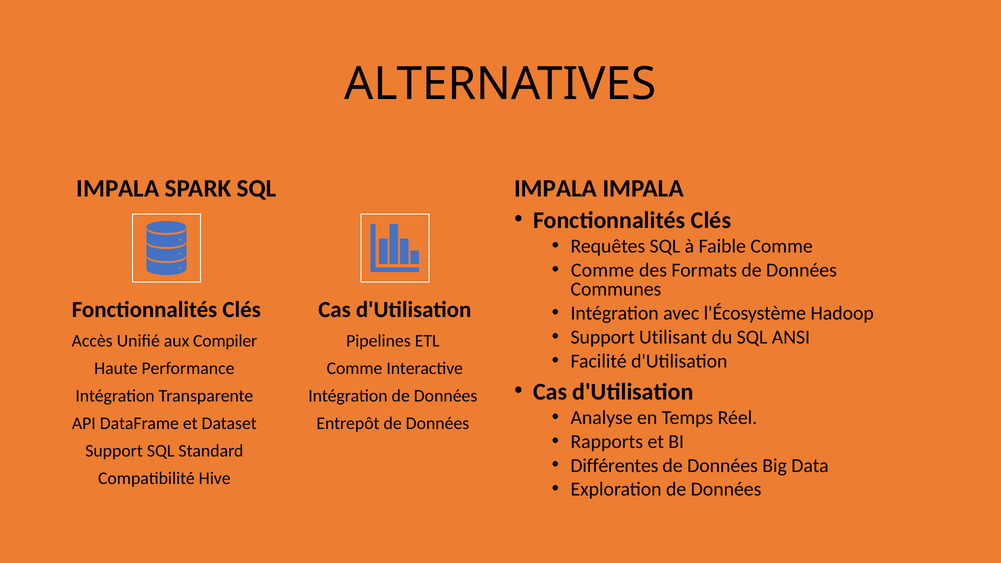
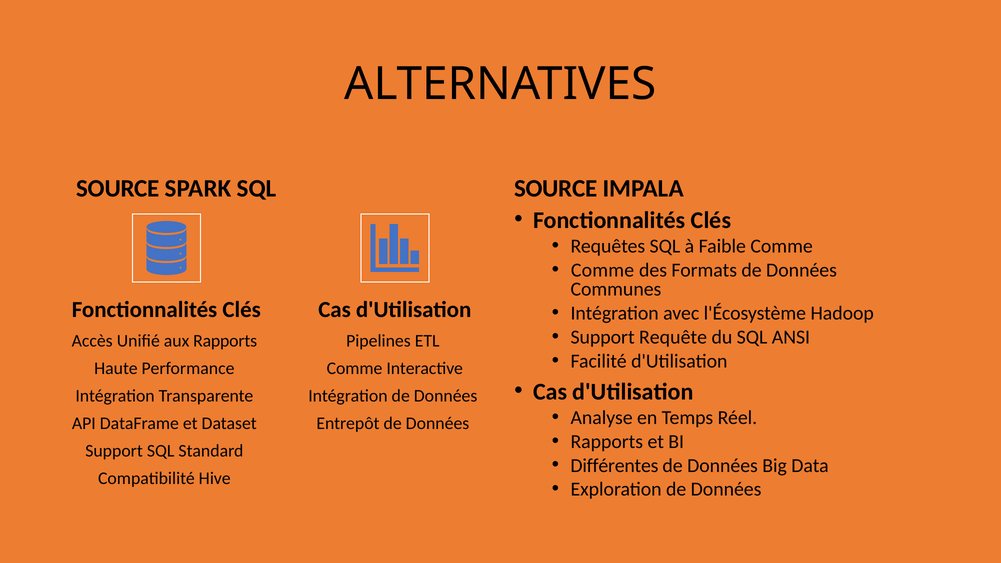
IMPALA at (118, 188): IMPALA -> SOURCE
IMPALA at (556, 188): IMPALA -> SOURCE
Utilisant: Utilisant -> Requête
Compiler at (225, 341): Compiler -> Rapports
